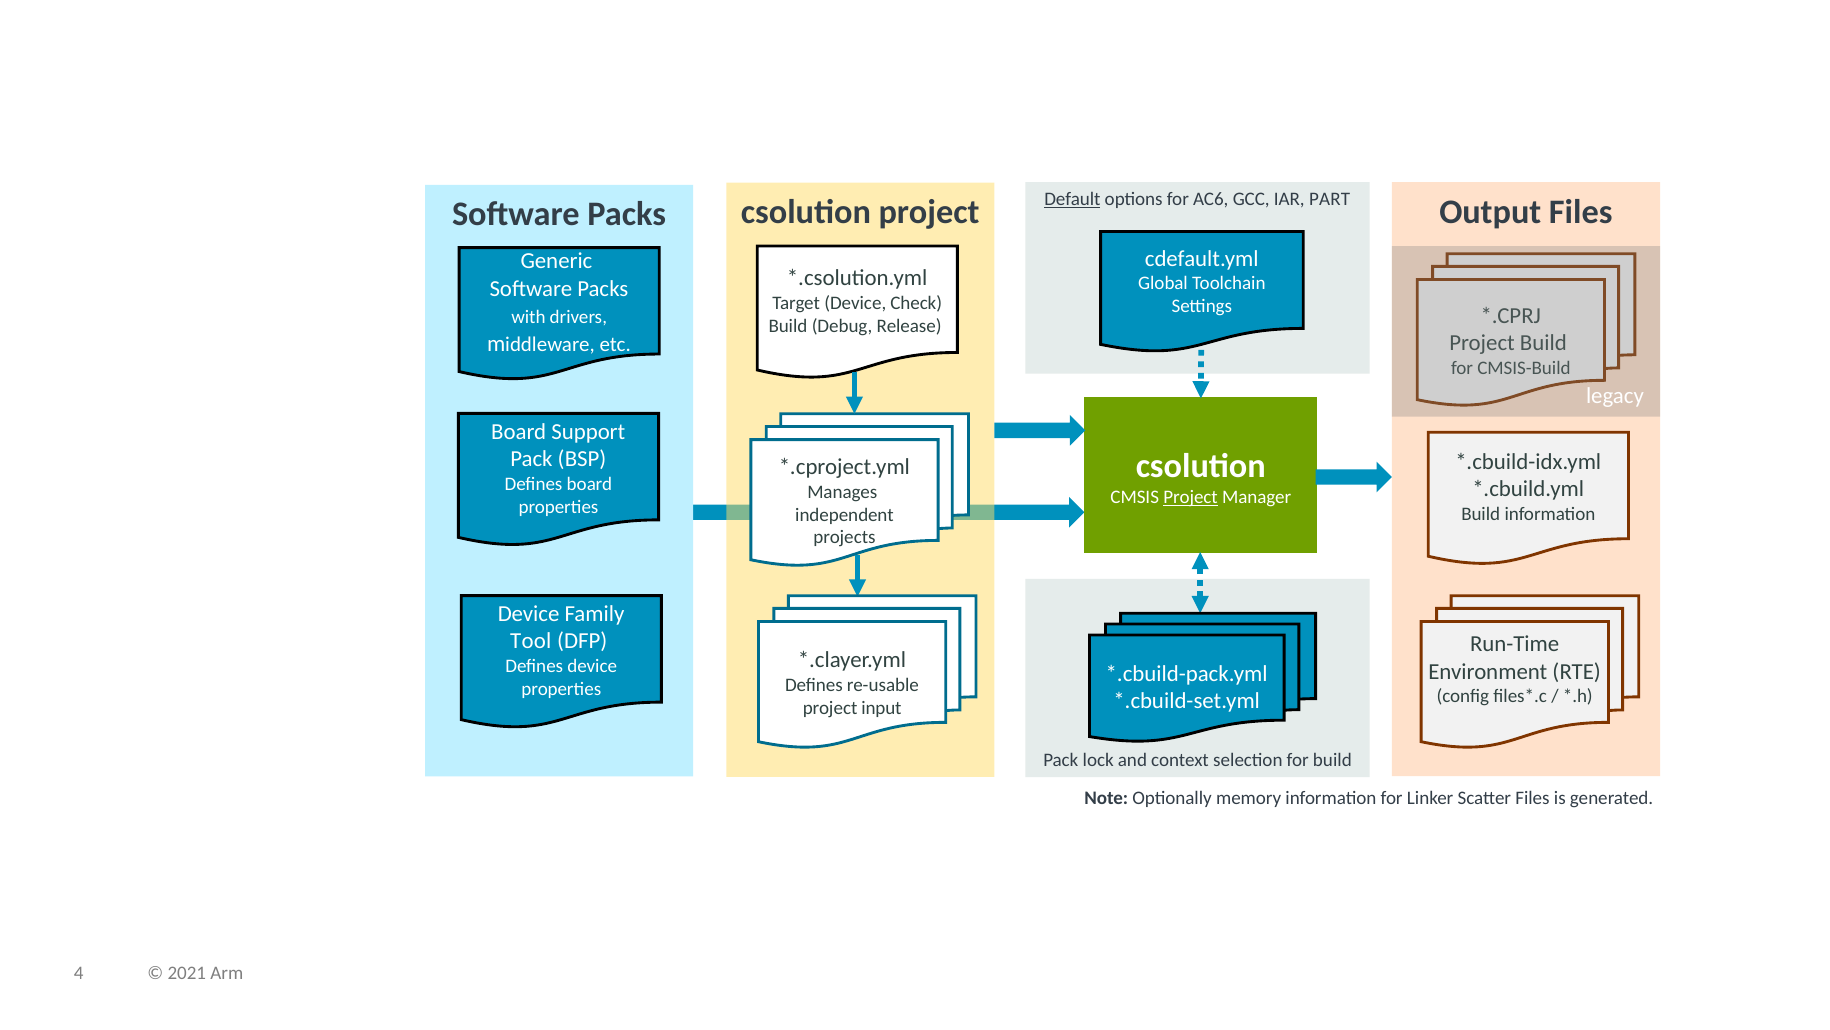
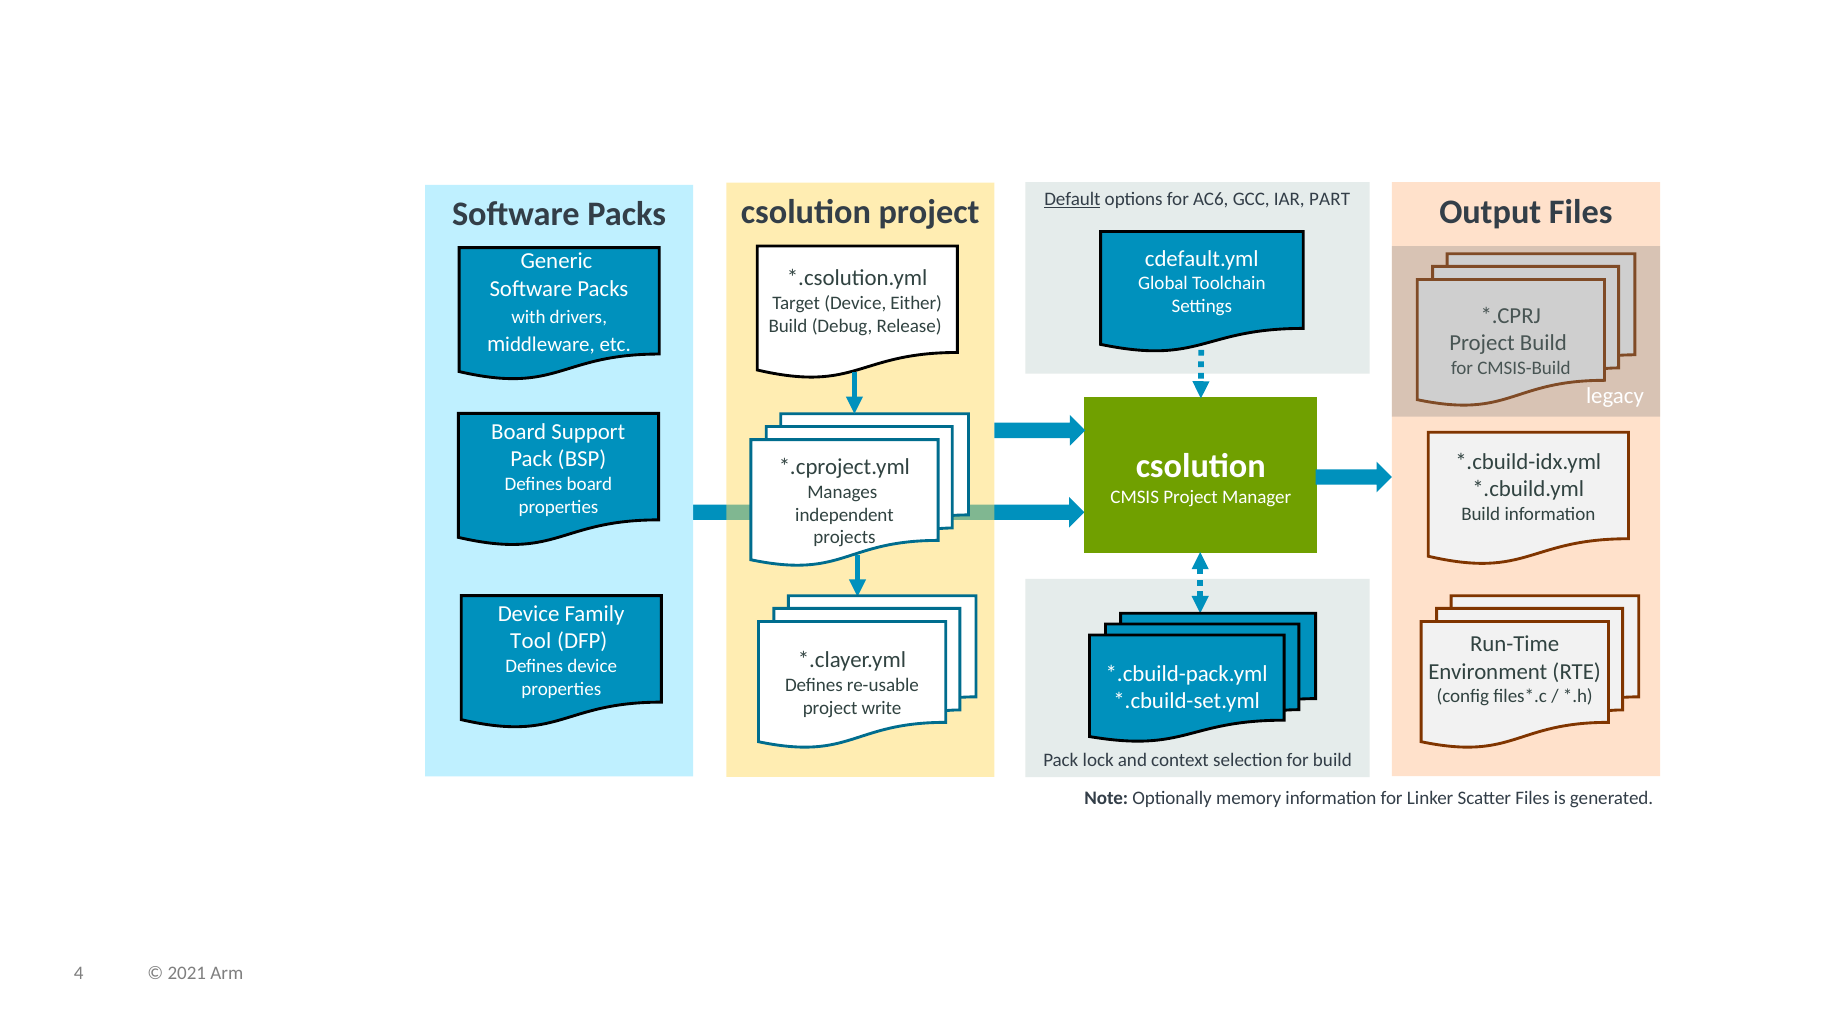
Check: Check -> Either
Project at (1191, 497) underline: present -> none
input: input -> write
